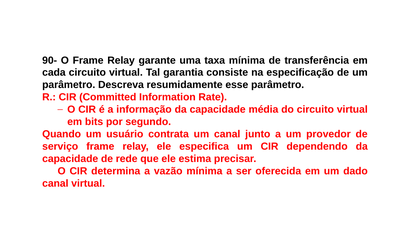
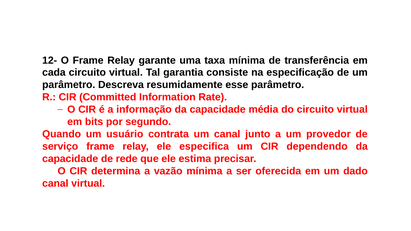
90-: 90- -> 12-
